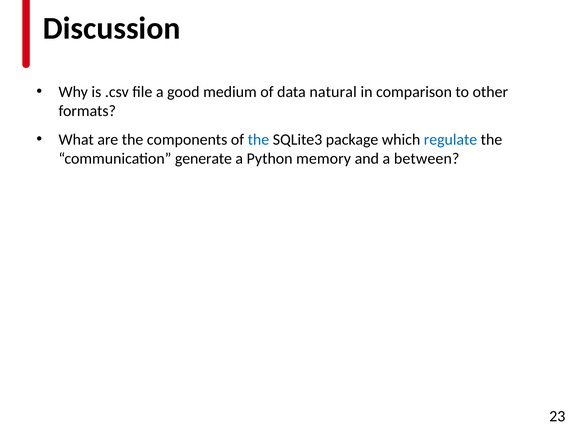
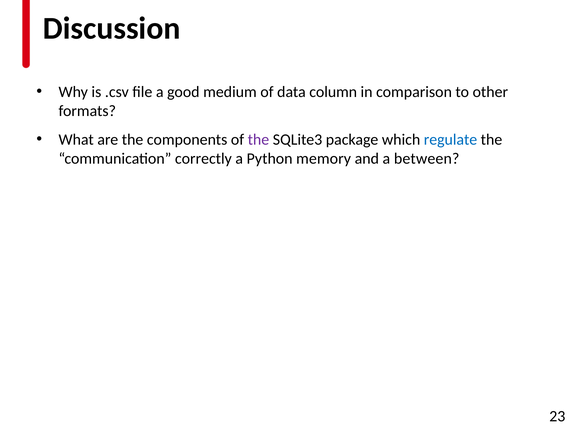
natural: natural -> column
the at (258, 140) colour: blue -> purple
generate: generate -> correctly
